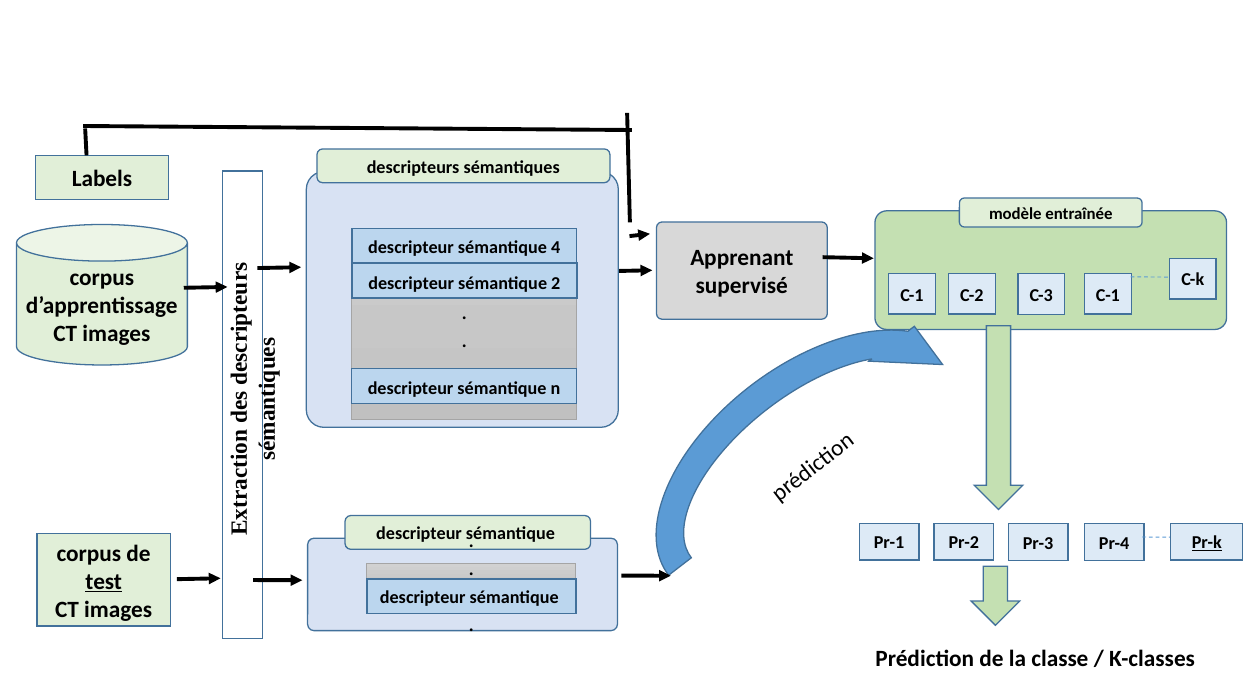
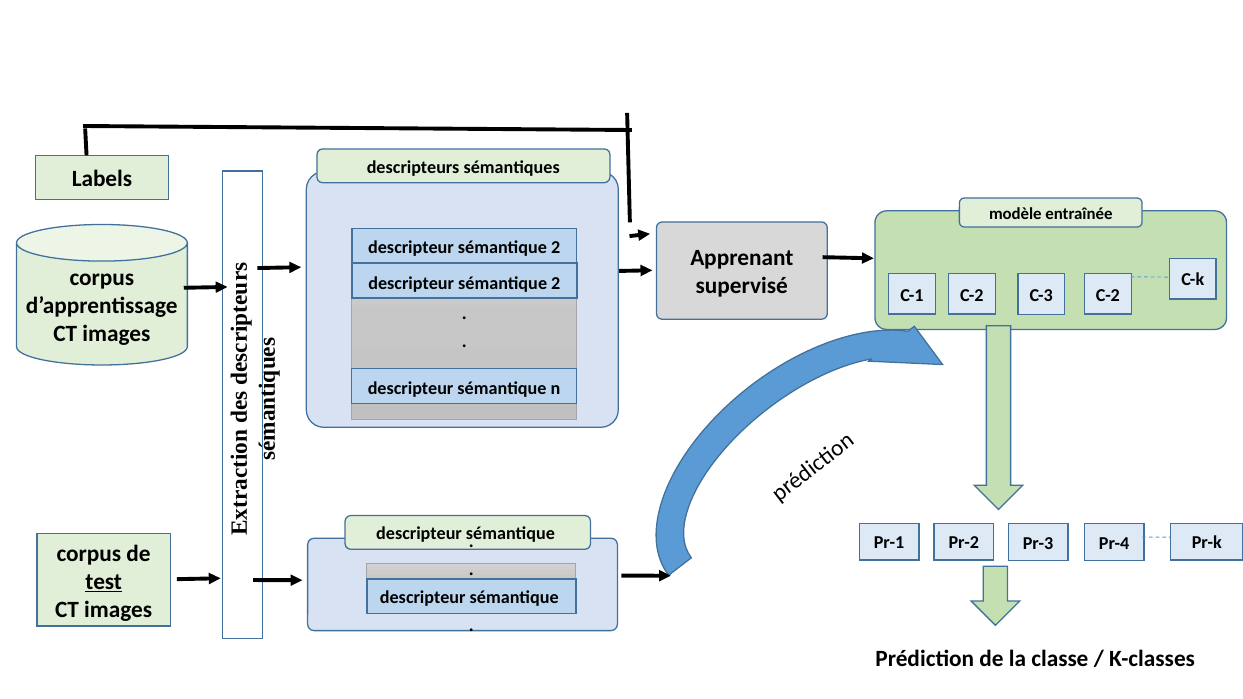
4 at (556, 247): 4 -> 2
C-3 C-1: C-1 -> C-2
Pr-k underline: present -> none
